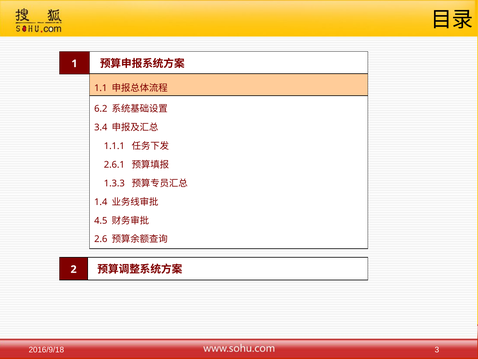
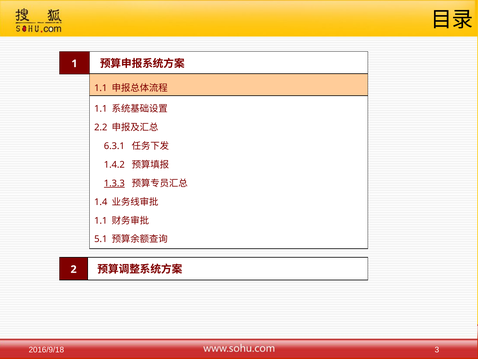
6.2 at (101, 109): 6.2 -> 1.1
3.4: 3.4 -> 2.2
1.1.1: 1.1.1 -> 6.3.1
2.6.1: 2.6.1 -> 1.4.2
1.3.3 underline: none -> present
4.5 at (101, 220): 4.5 -> 1.1
2.6: 2.6 -> 5.1
